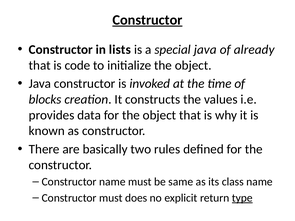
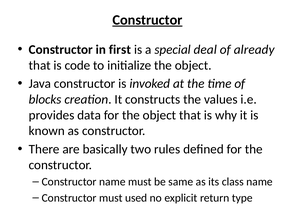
lists: lists -> first
special java: java -> deal
does: does -> used
type underline: present -> none
